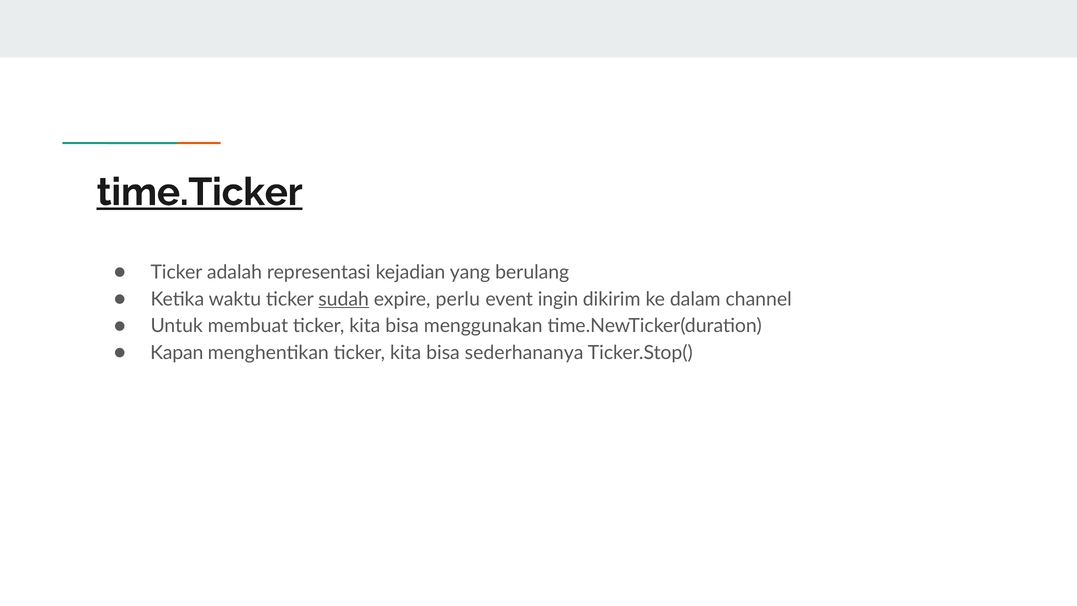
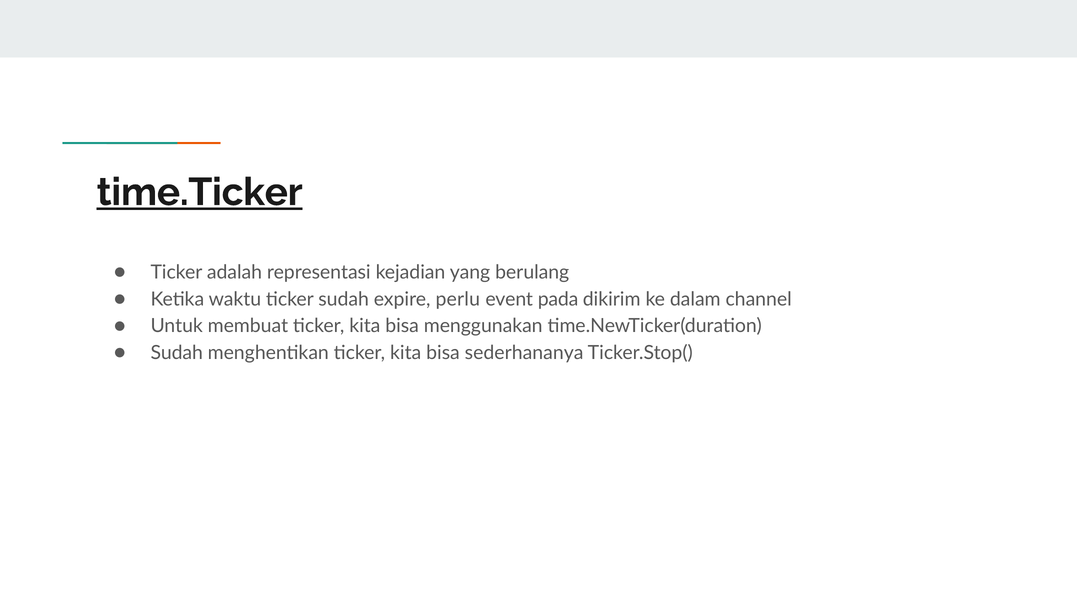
sudah at (344, 299) underline: present -> none
ingin: ingin -> pada
Kapan at (177, 353): Kapan -> Sudah
